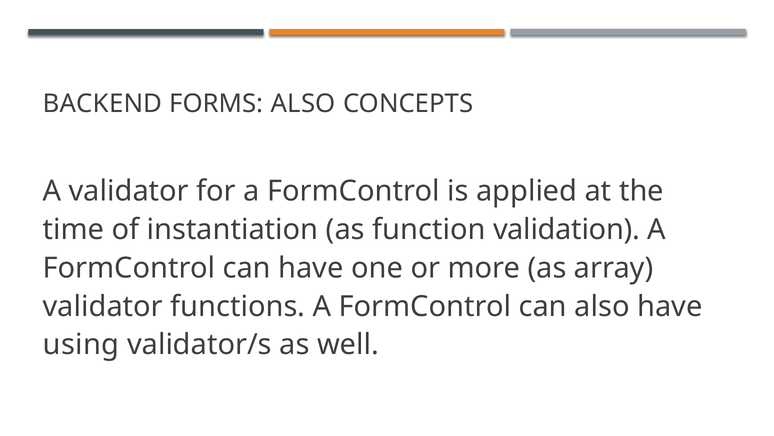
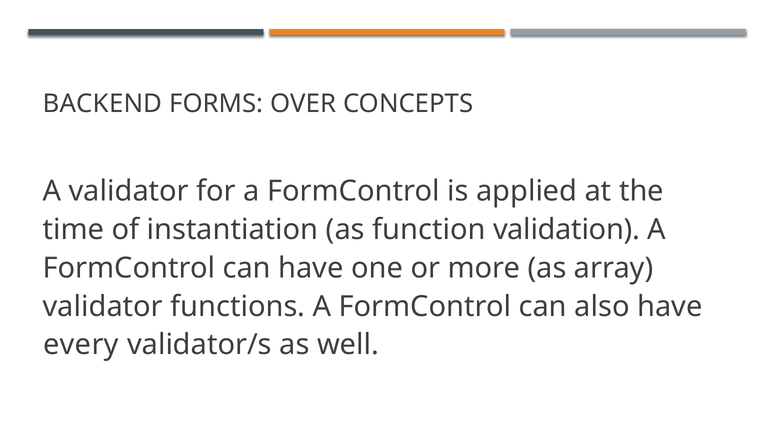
FORMS ALSO: ALSO -> OVER
using: using -> every
